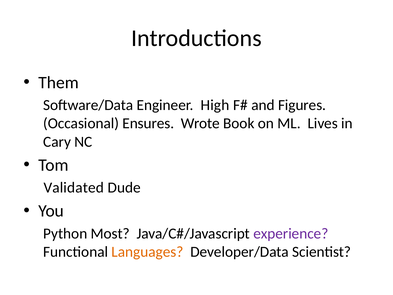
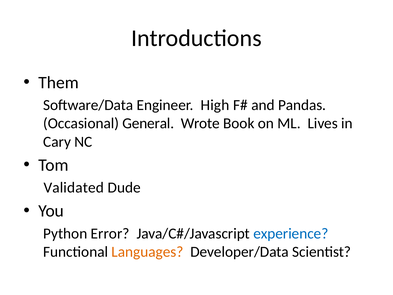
Figures: Figures -> Pandas
Ensures: Ensures -> General
Most: Most -> Error
experience colour: purple -> blue
